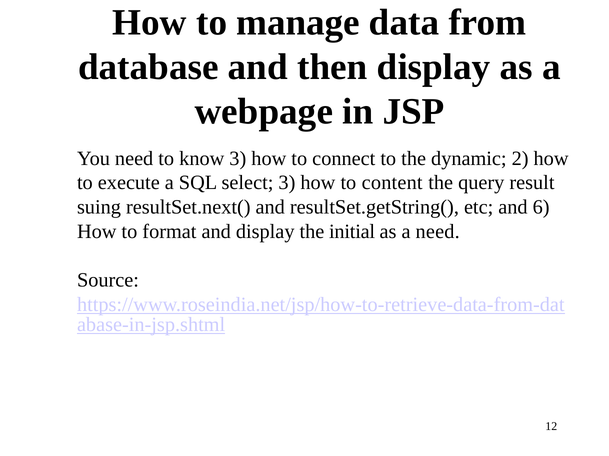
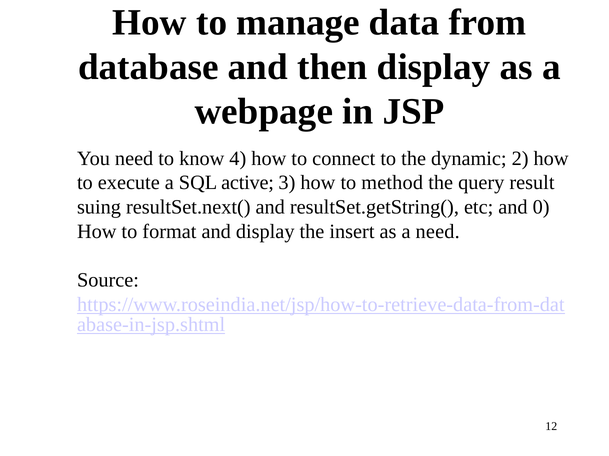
know 3: 3 -> 4
select: select -> active
content: content -> method
6: 6 -> 0
initial: initial -> insert
